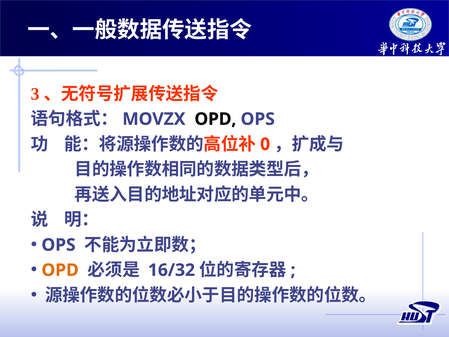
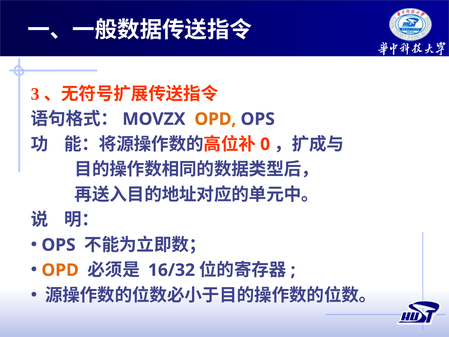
OPD at (215, 119) colour: black -> orange
